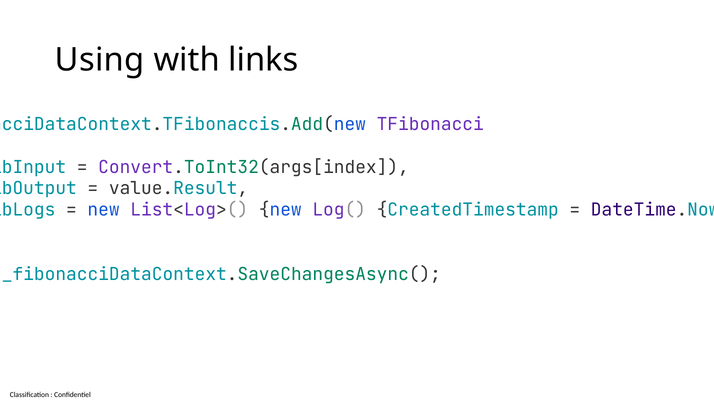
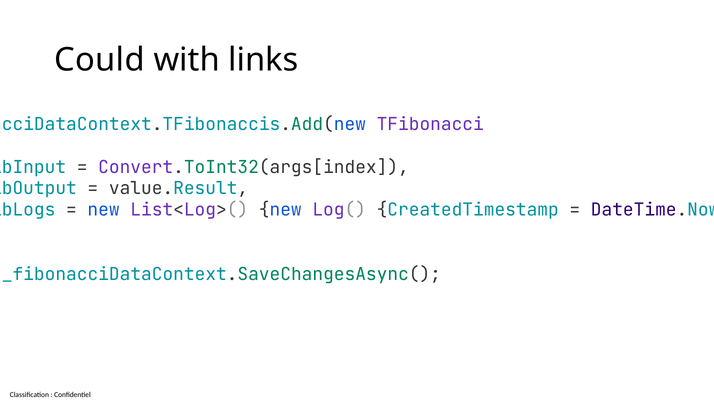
Using: Using -> Could
